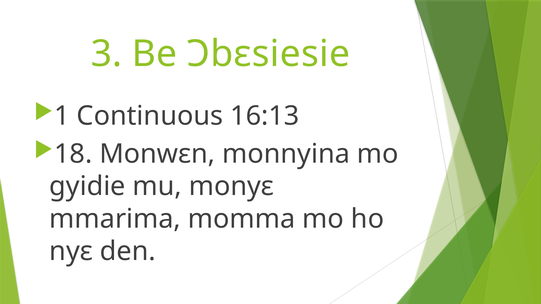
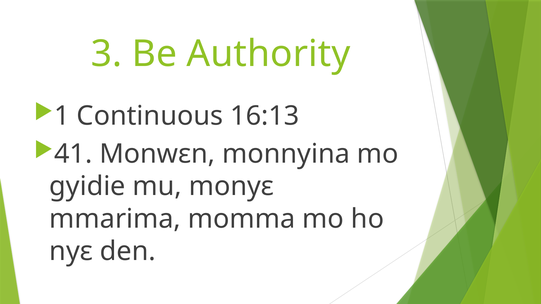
Ɔbɛsiesie: Ɔbɛsiesie -> Authority
18: 18 -> 41
